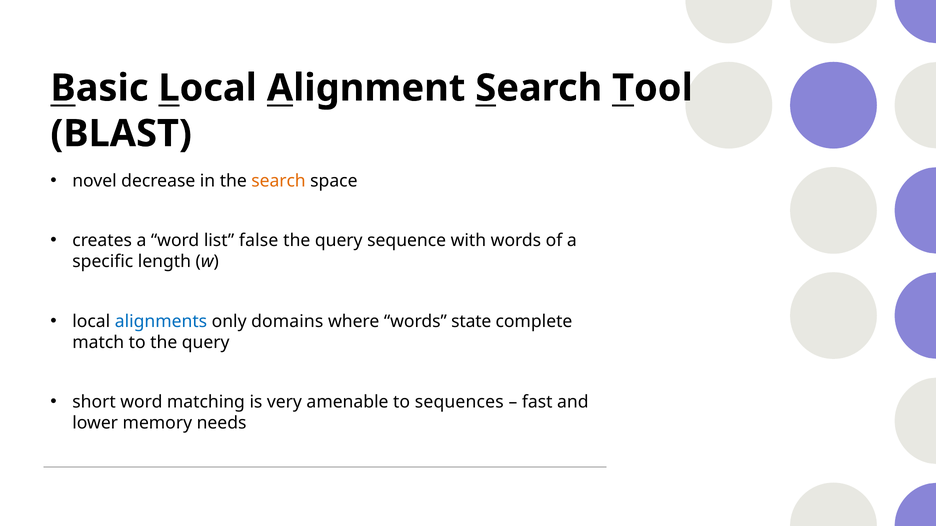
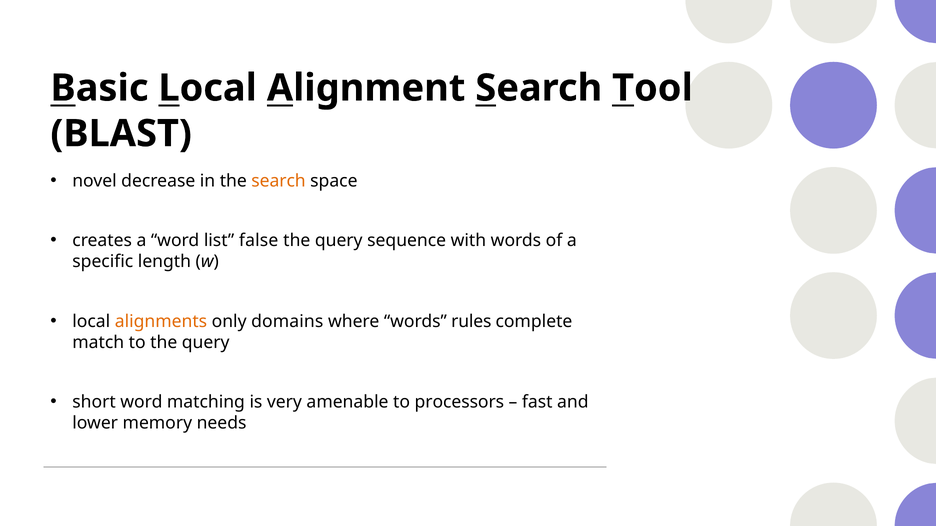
alignments colour: blue -> orange
state: state -> rules
sequences: sequences -> processors
